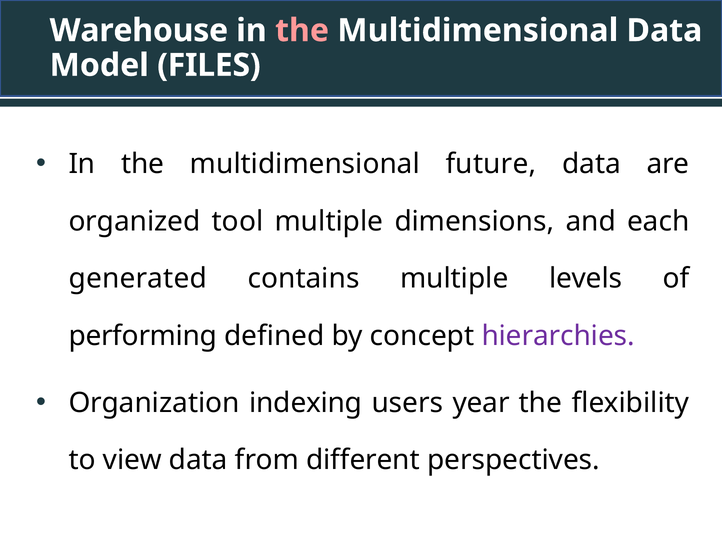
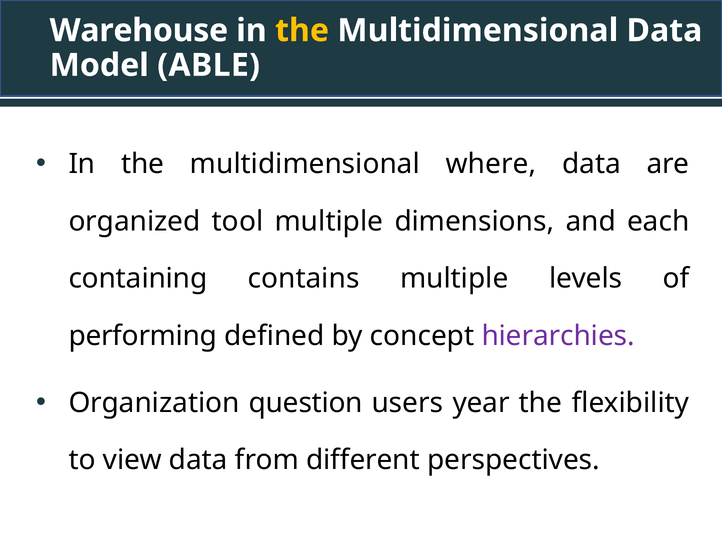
the at (302, 31) colour: pink -> yellow
FILES: FILES -> ABLE
future: future -> where
generated: generated -> containing
indexing: indexing -> question
